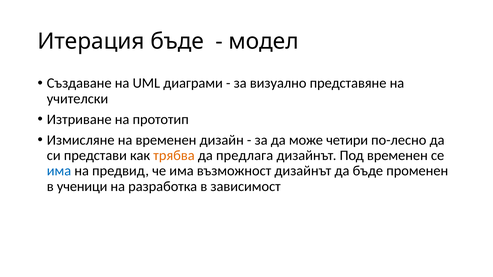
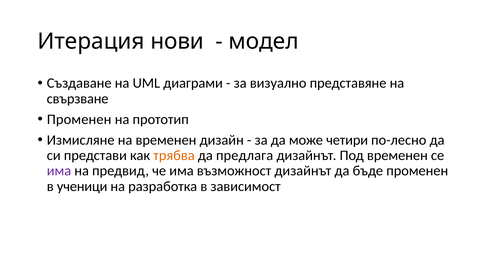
Итерация бъде: бъде -> нови
учителски: учителски -> свързване
Изтриване at (79, 119): Изтриване -> Променен
има at (59, 171) colour: blue -> purple
